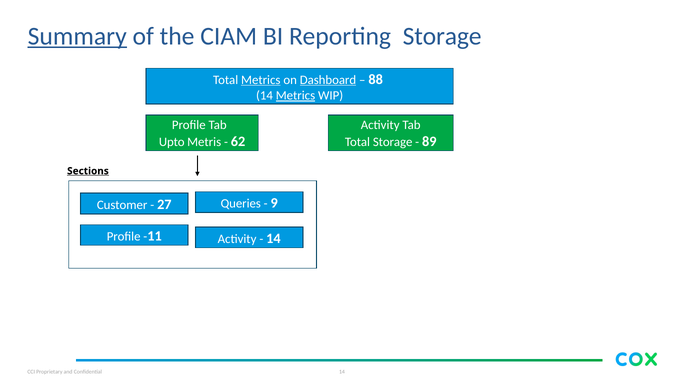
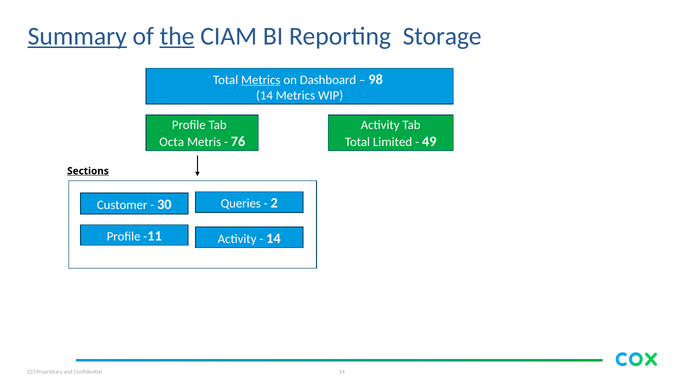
the underline: none -> present
Dashboard underline: present -> none
88: 88 -> 98
Metrics at (295, 95) underline: present -> none
Upto: Upto -> Octa
62: 62 -> 76
Total Storage: Storage -> Limited
89: 89 -> 49
9: 9 -> 2
27: 27 -> 30
